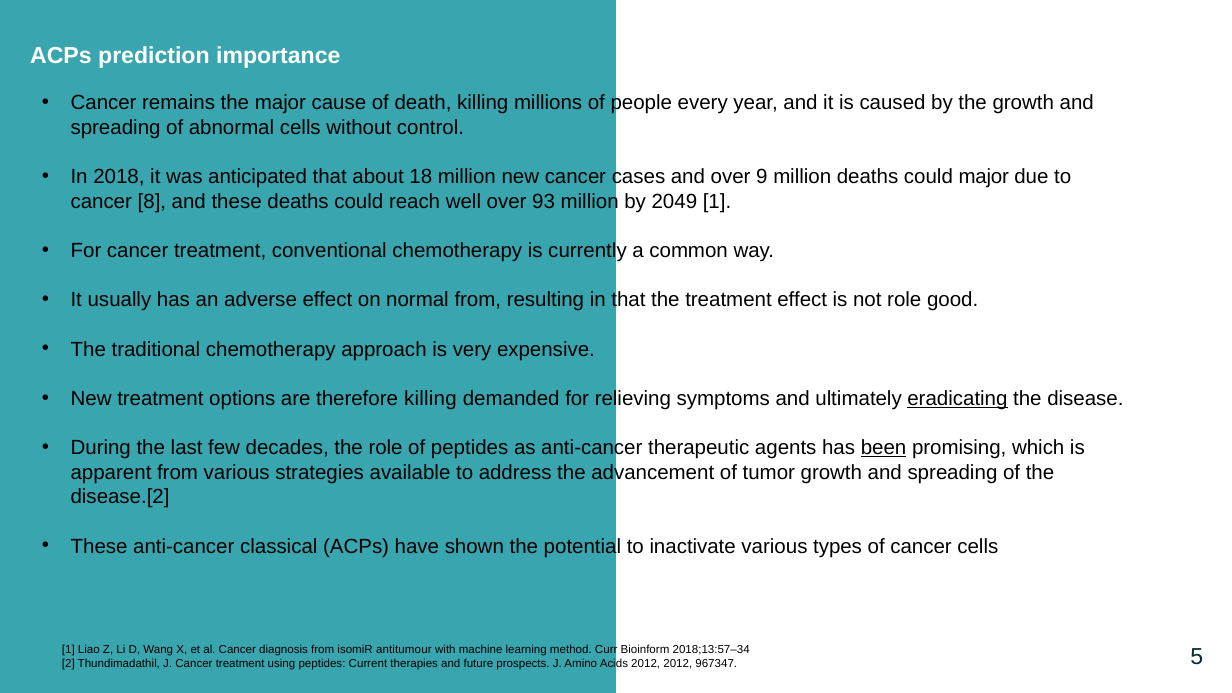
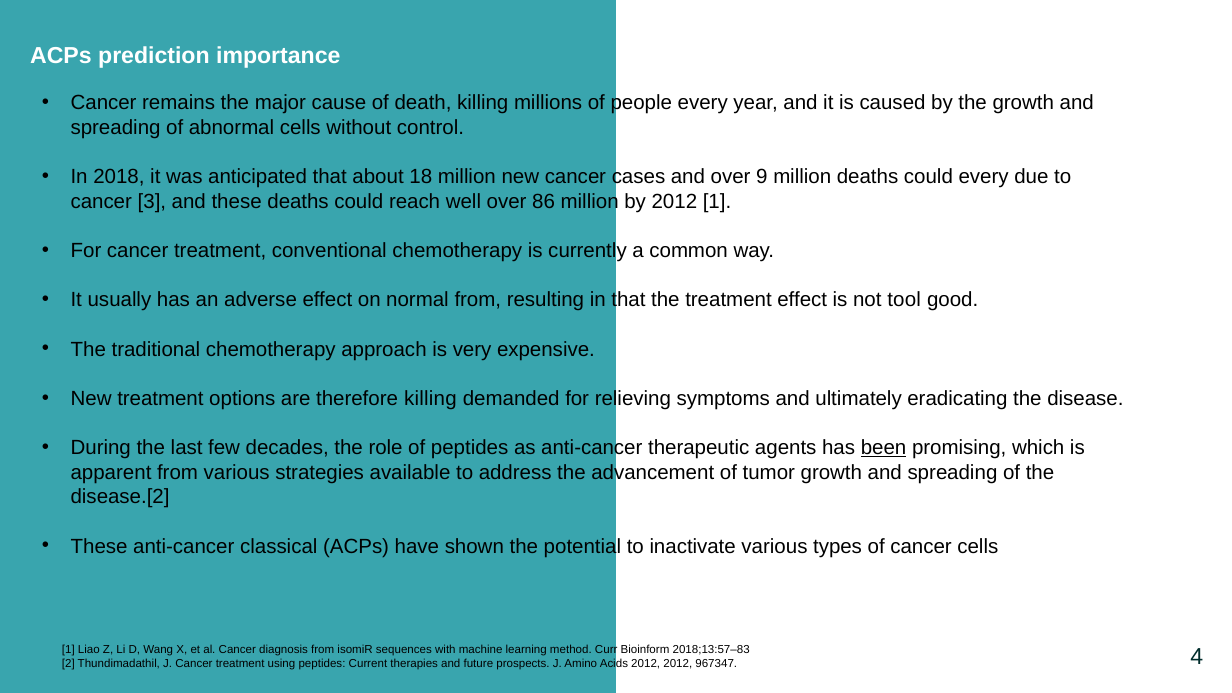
could major: major -> every
8: 8 -> 3
93: 93 -> 86
by 2049: 2049 -> 2012
not role: role -> tool
eradicating underline: present -> none
antitumour: antitumour -> sequences
2018;13:57–34: 2018;13:57–34 -> 2018;13:57–83
5: 5 -> 4
